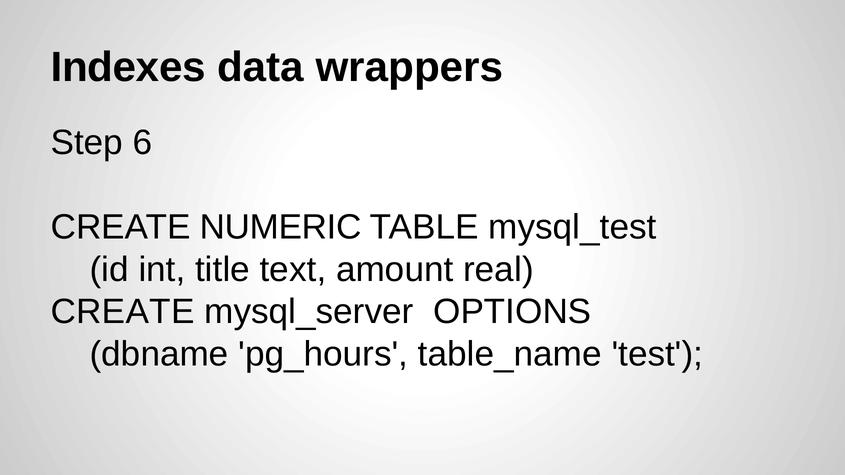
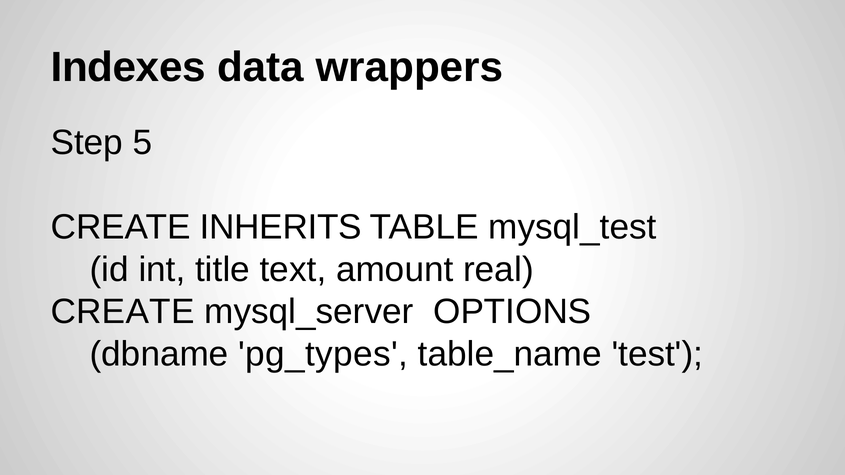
6: 6 -> 5
NUMERIC: NUMERIC -> INHERITS
pg_hours: pg_hours -> pg_types
